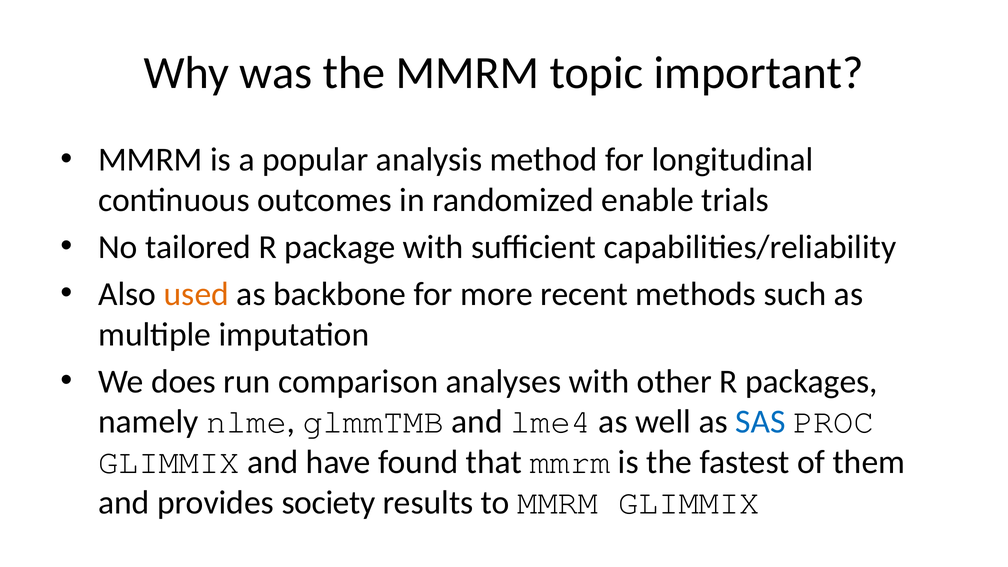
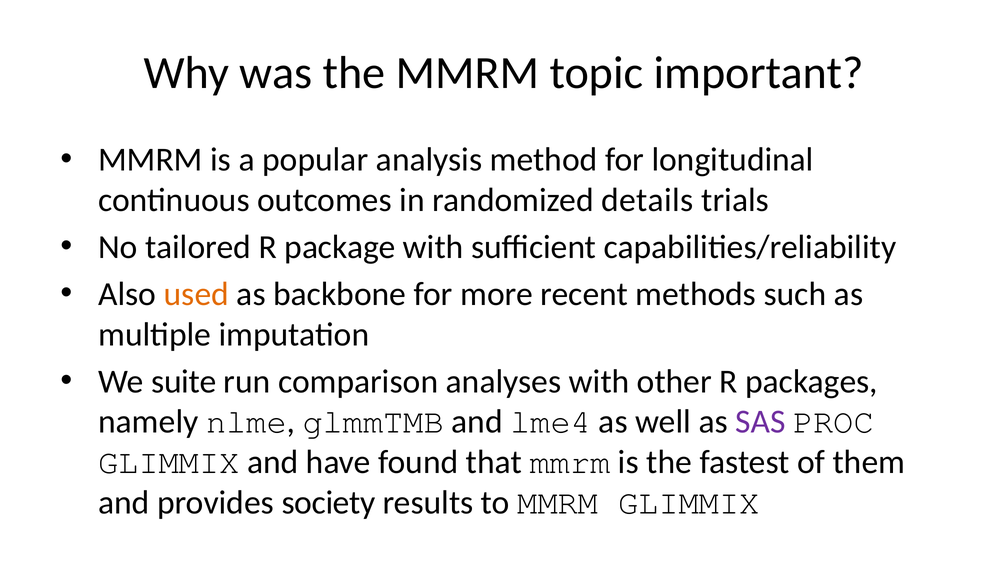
enable: enable -> details
does: does -> suite
SAS colour: blue -> purple
